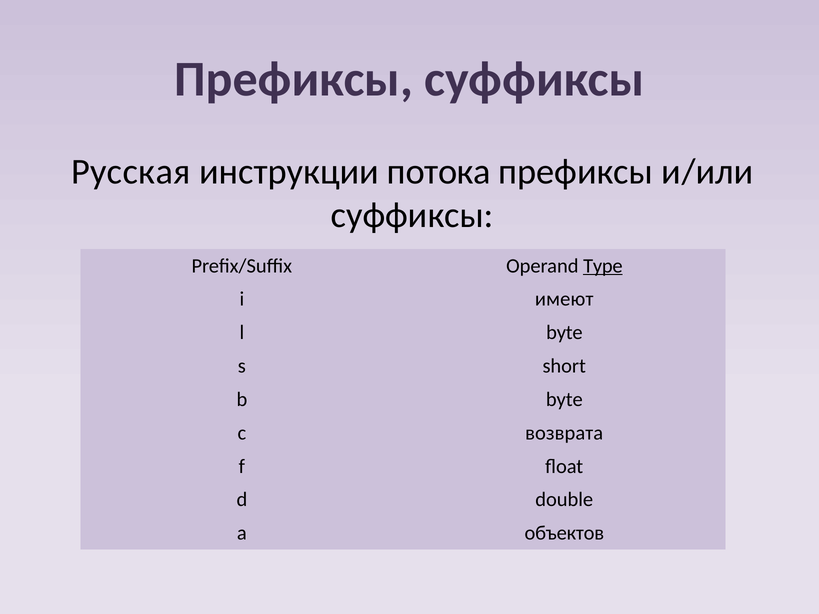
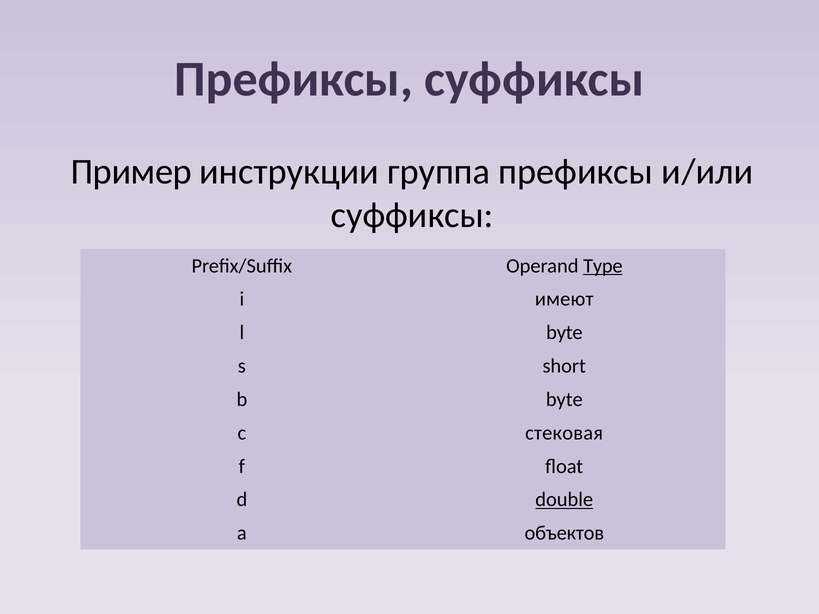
Русская: Русская -> Пример
потока: потока -> группа
возврата: возврата -> стековая
double underline: none -> present
